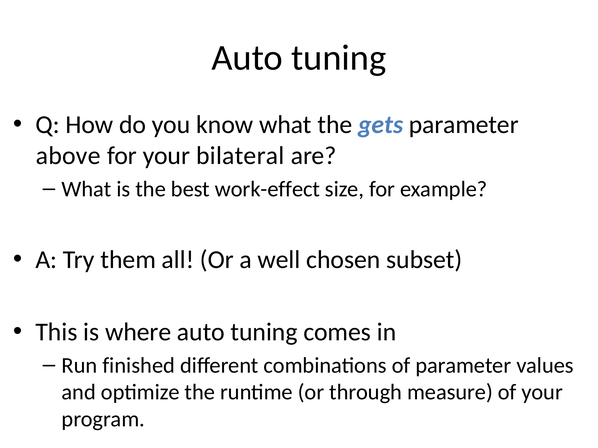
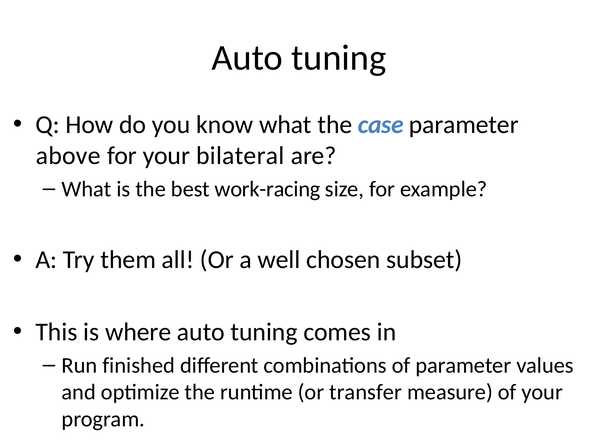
gets: gets -> case
work-effect: work-effect -> work-racing
through: through -> transfer
